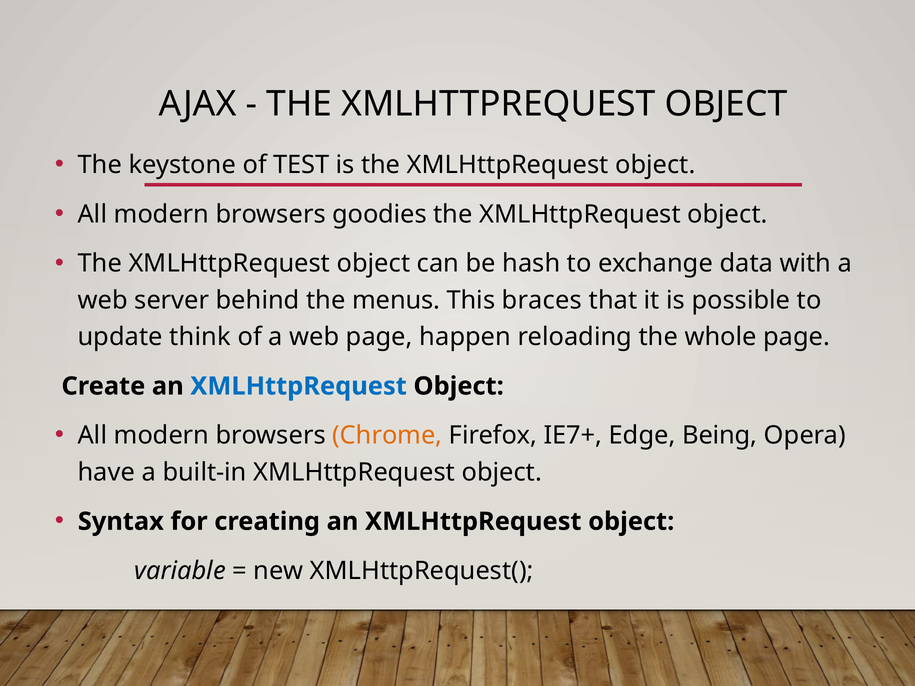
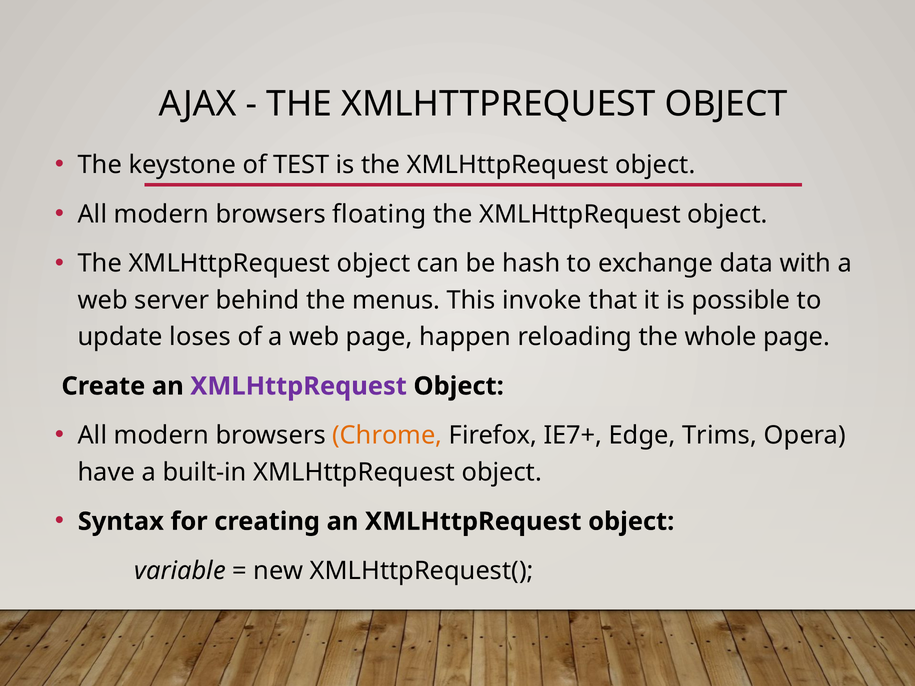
goodies: goodies -> floating
braces: braces -> invoke
think: think -> loses
XMLHttpRequest at (299, 386) colour: blue -> purple
Being: Being -> Trims
